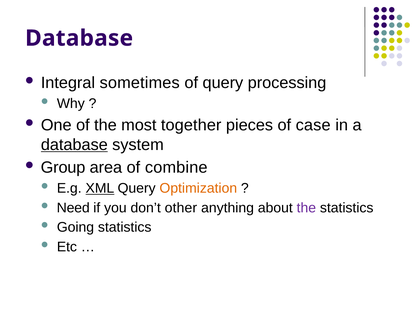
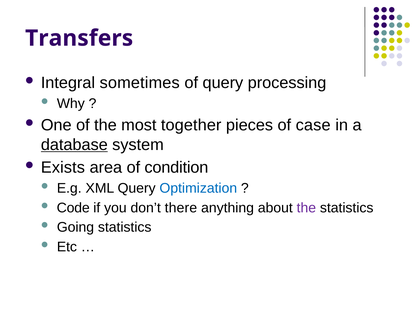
Database at (79, 38): Database -> Transfers
Group: Group -> Exists
combine: combine -> condition
XML underline: present -> none
Optimization colour: orange -> blue
Need: Need -> Code
other: other -> there
